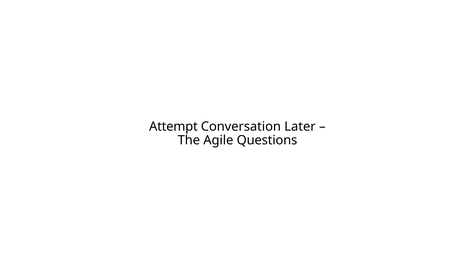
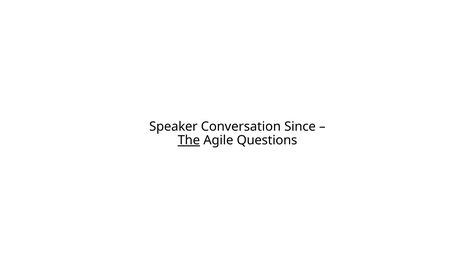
Attempt: Attempt -> Speaker
Later: Later -> Since
The underline: none -> present
